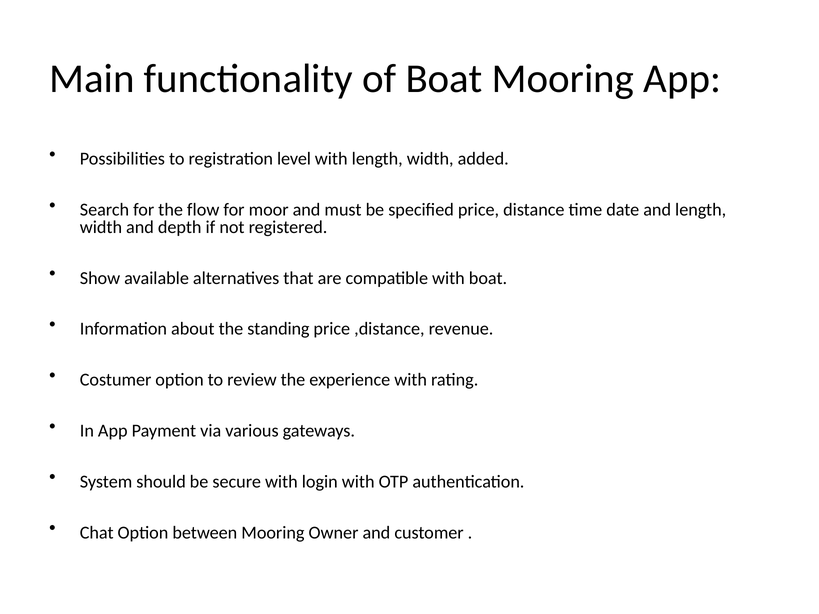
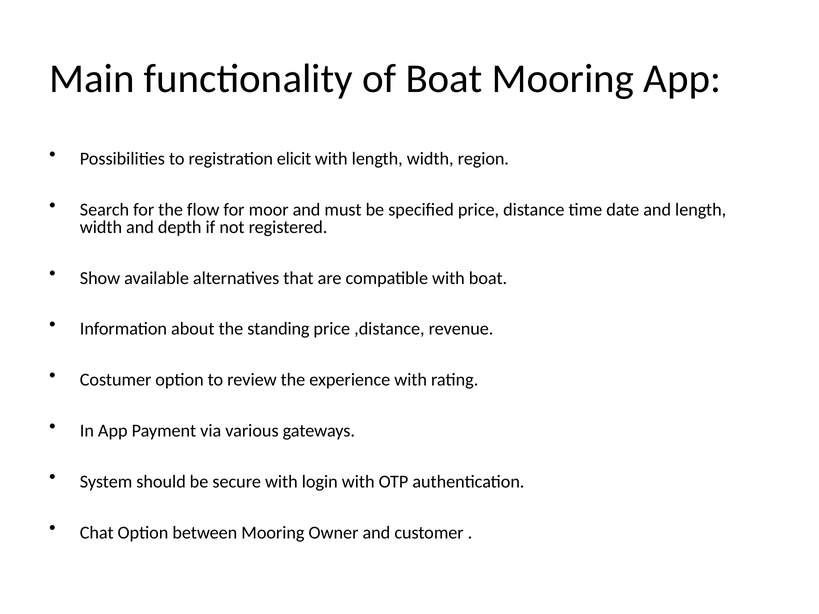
level: level -> elicit
added: added -> region
